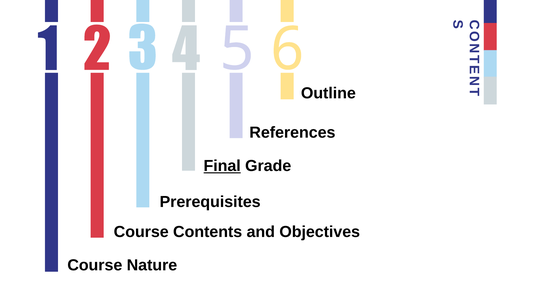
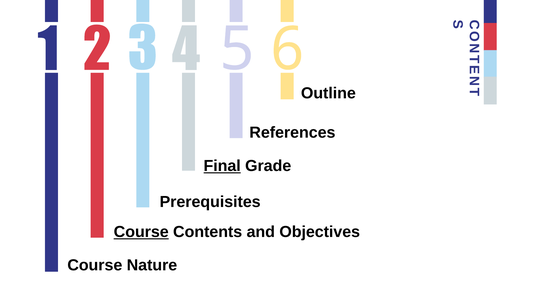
Course at (141, 232) underline: none -> present
